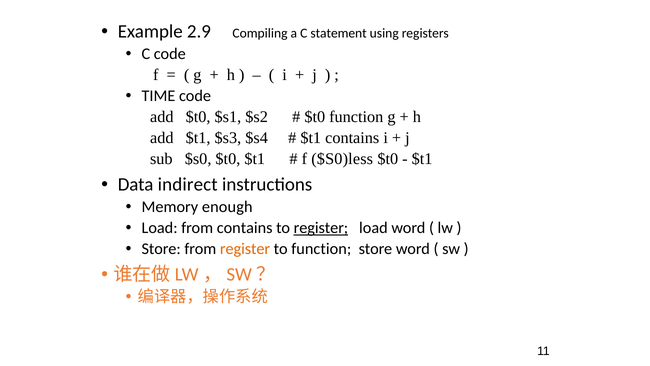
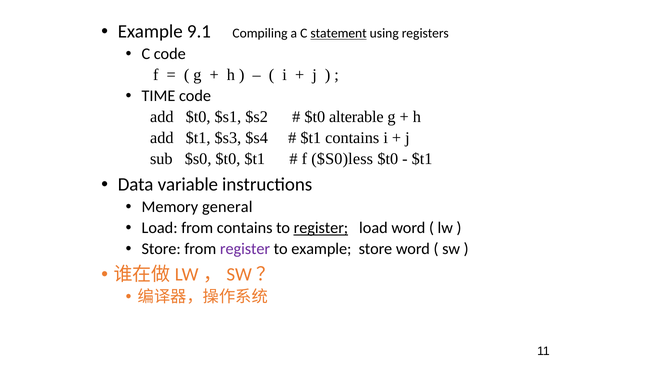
2.9: 2.9 -> 9.1
statement underline: none -> present
$t0 function: function -> alterable
indirect: indirect -> variable
enough: enough -> general
register at (245, 249) colour: orange -> purple
to function: function -> example
